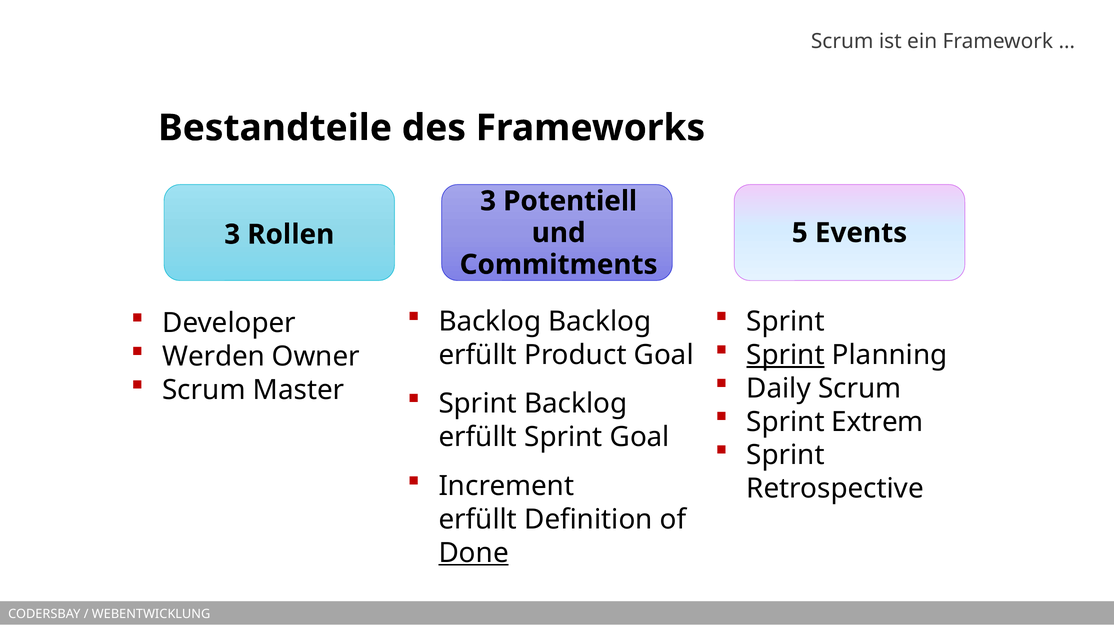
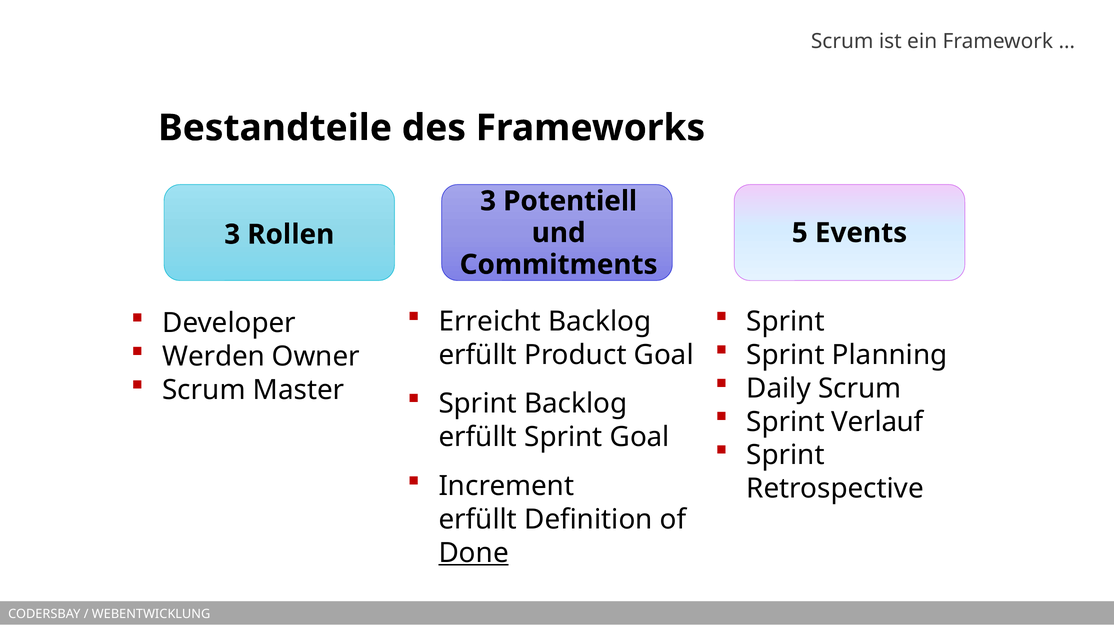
Backlog at (490, 321): Backlog -> Erreicht
Sprint at (786, 355) underline: present -> none
Extrem: Extrem -> Verlauf
